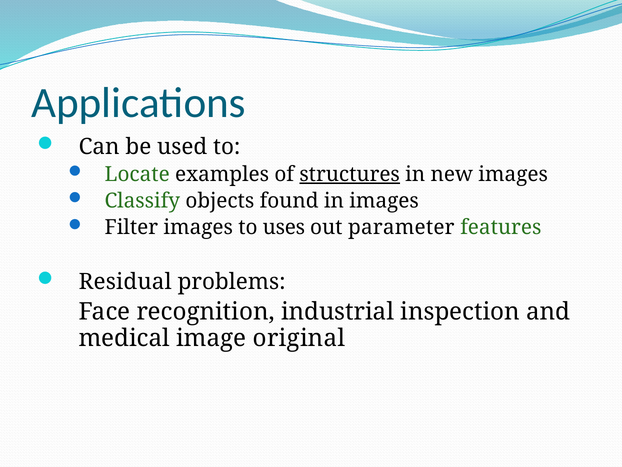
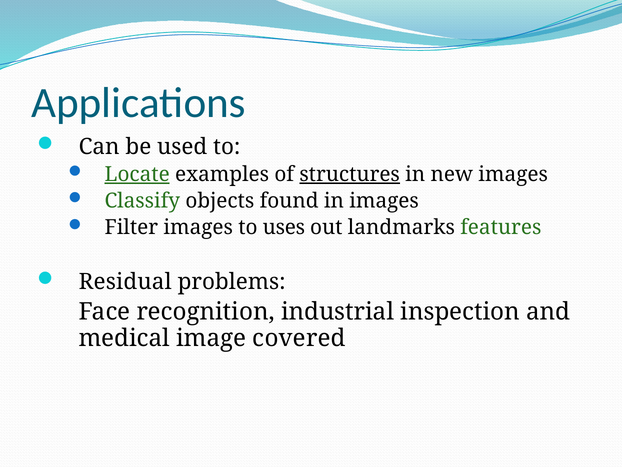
Locate underline: none -> present
parameter: parameter -> landmarks
original: original -> covered
